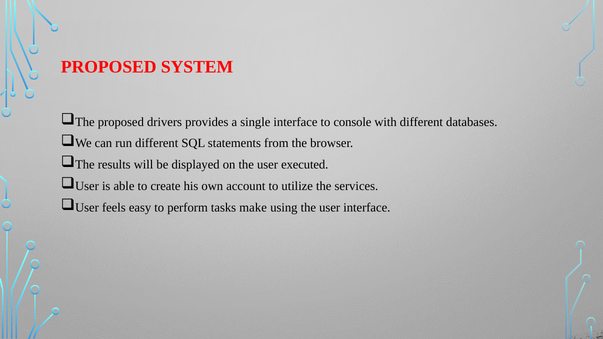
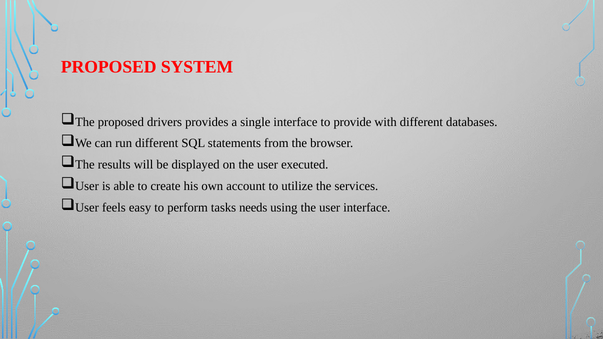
console: console -> provide
make: make -> needs
